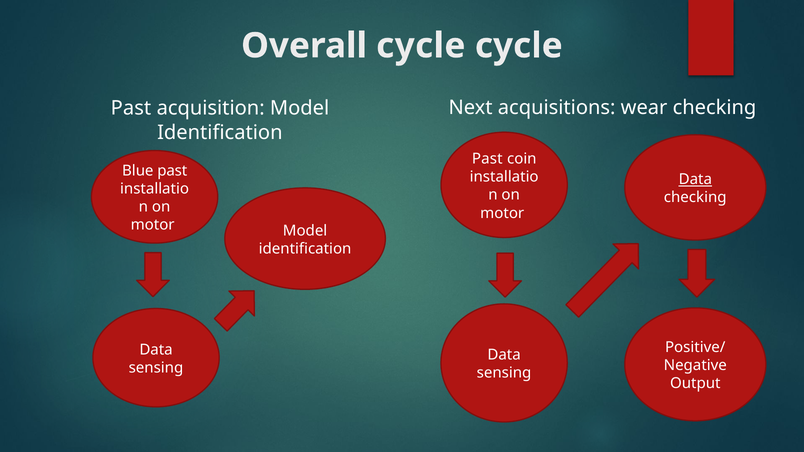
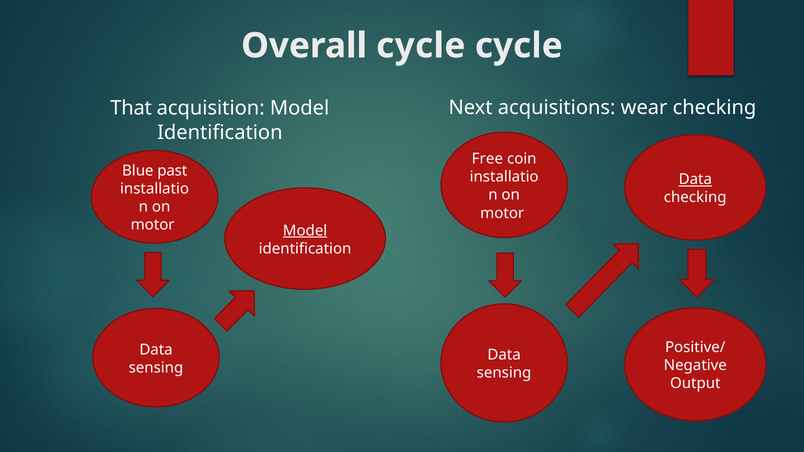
Past at (131, 108): Past -> That
Past at (487, 159): Past -> Free
Model at (305, 231) underline: none -> present
